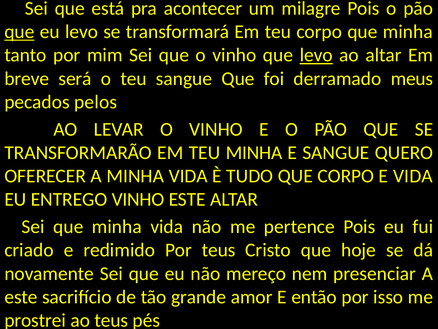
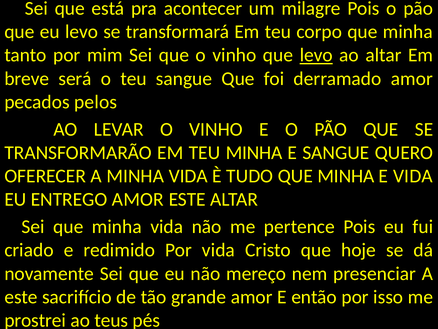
que at (19, 32) underline: present -> none
derramado meus: meus -> amor
TUDO QUE CORPO: CORPO -> MINHA
ENTREGO VINHO: VINHO -> AMOR
Por teus: teus -> vida
